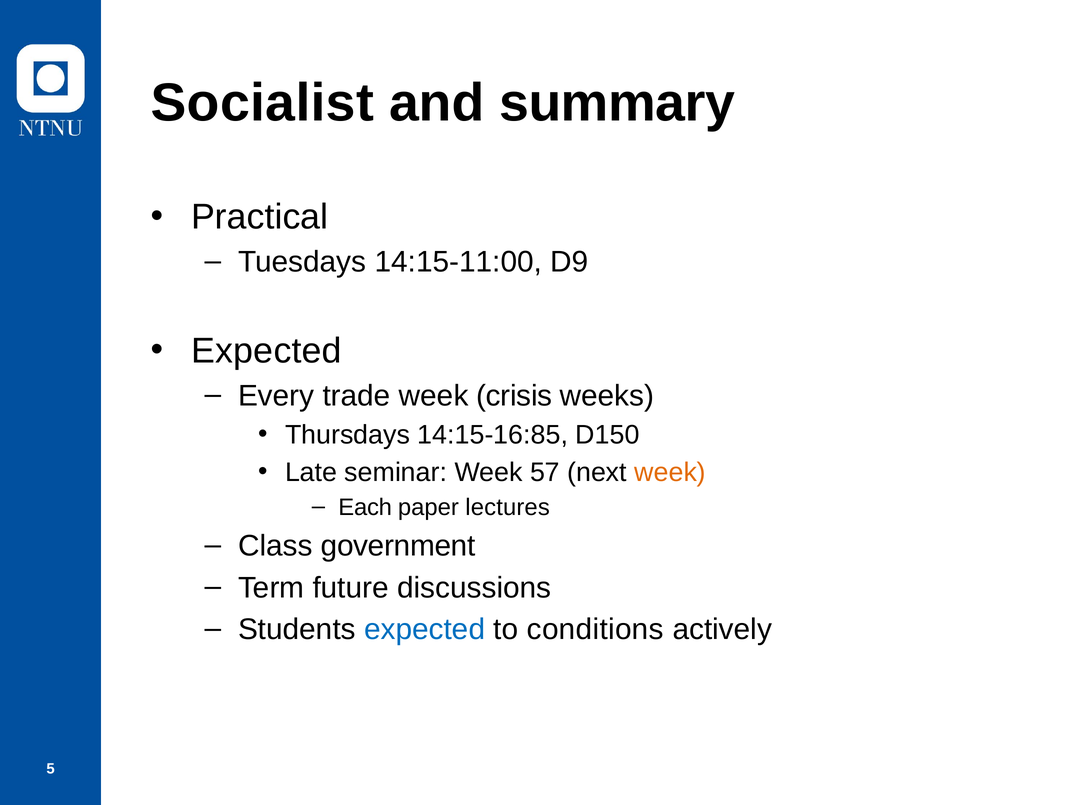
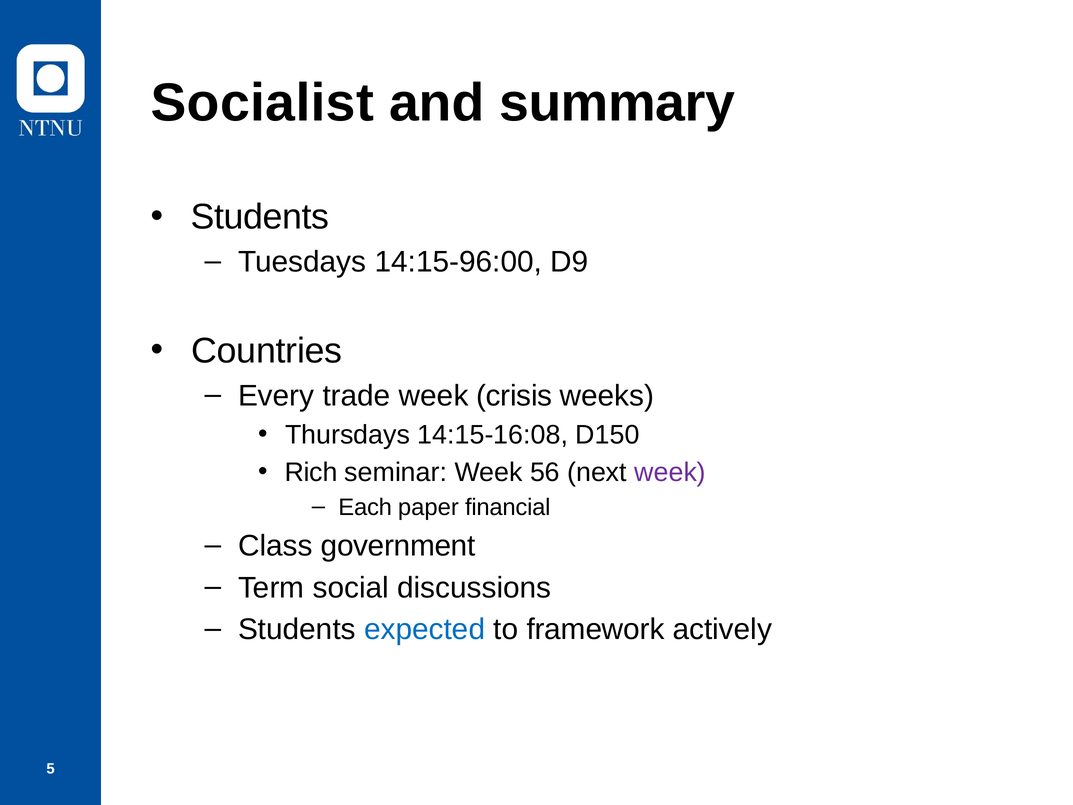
Practical at (260, 217): Practical -> Students
14:15-11:00: 14:15-11:00 -> 14:15-96:00
Expected at (267, 351): Expected -> Countries
14:15-16:85: 14:15-16:85 -> 14:15-16:08
Late: Late -> Rich
57: 57 -> 56
week at (670, 472) colour: orange -> purple
lectures: lectures -> financial
future: future -> social
conditions: conditions -> framework
